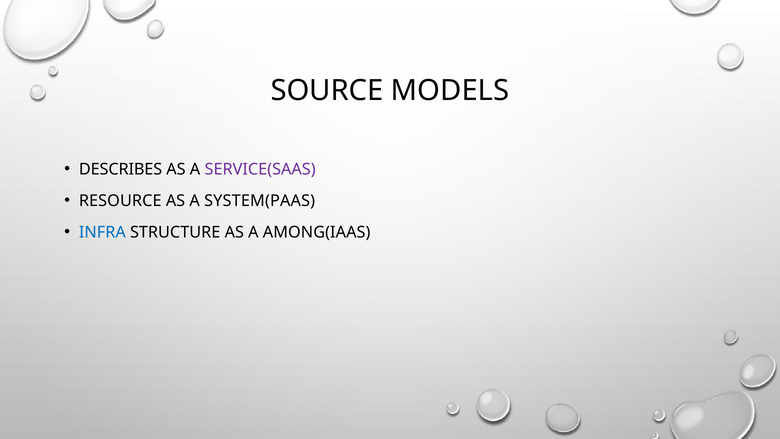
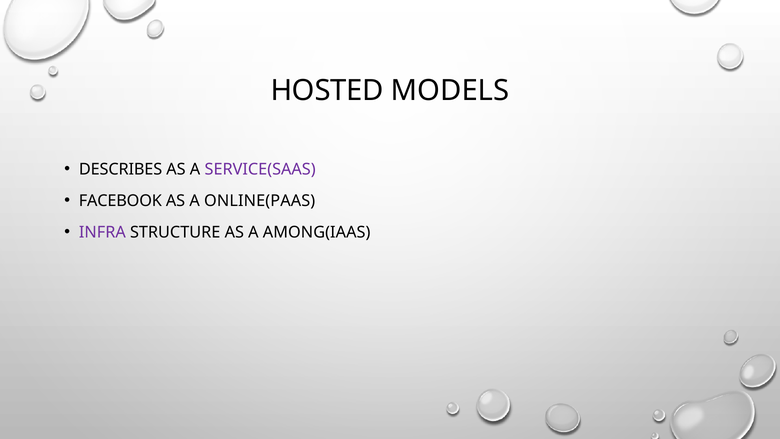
SOURCE: SOURCE -> HOSTED
RESOURCE: RESOURCE -> FACEBOOK
SYSTEM(PAAS: SYSTEM(PAAS -> ONLINE(PAAS
INFRA colour: blue -> purple
